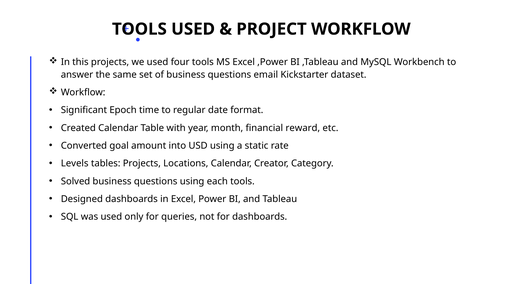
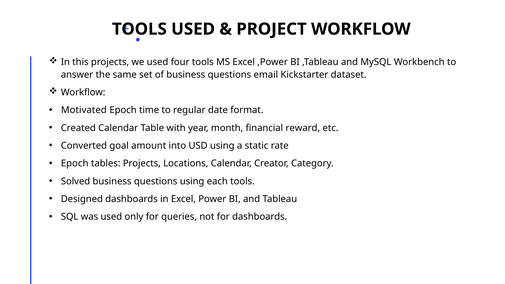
Significant: Significant -> Motivated
Levels at (75, 163): Levels -> Epoch
